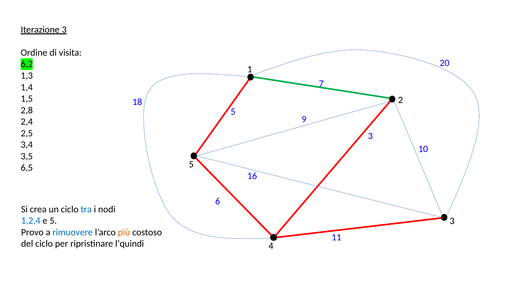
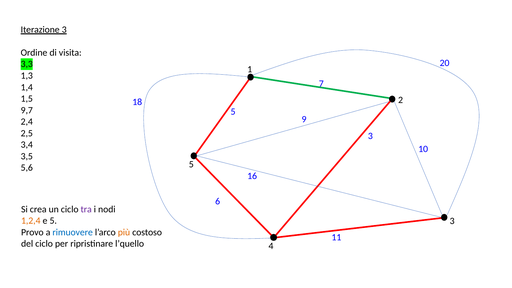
6,2: 6,2 -> 3,3
2,8: 2,8 -> 9,7
6,5: 6,5 -> 5,6
tra colour: blue -> purple
1,2,4 colour: blue -> orange
l’quindi: l’quindi -> l’quello
